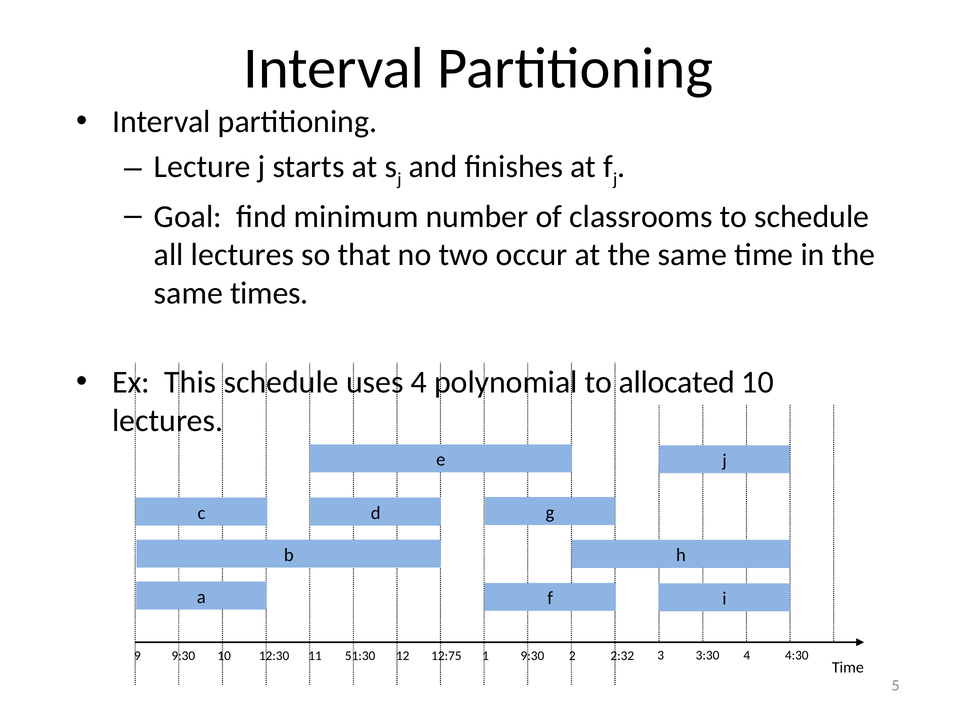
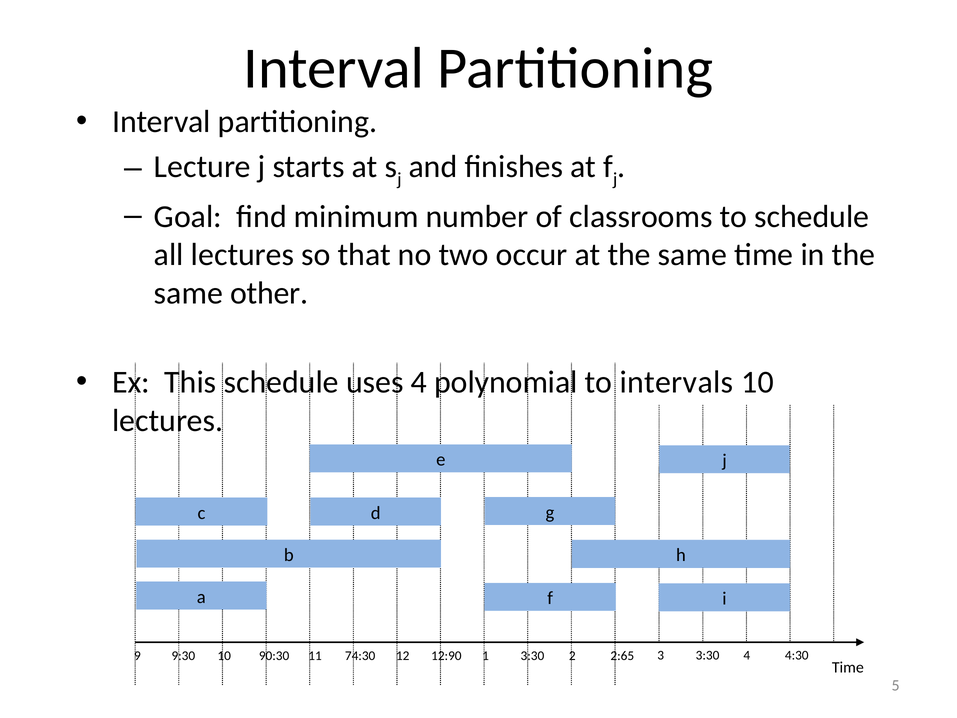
times: times -> other
allocated: allocated -> intervals
12:30: 12:30 -> 90:30
51:30: 51:30 -> 74:30
12:75: 12:75 -> 12:90
1 9:30: 9:30 -> 3:30
2:32: 2:32 -> 2:65
